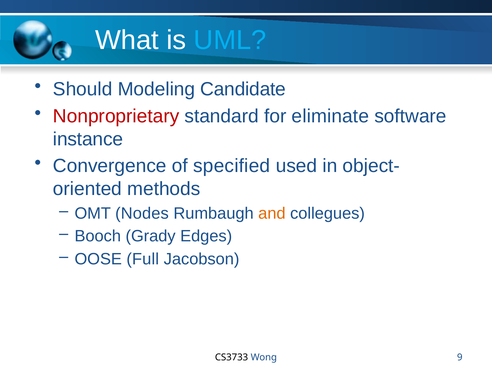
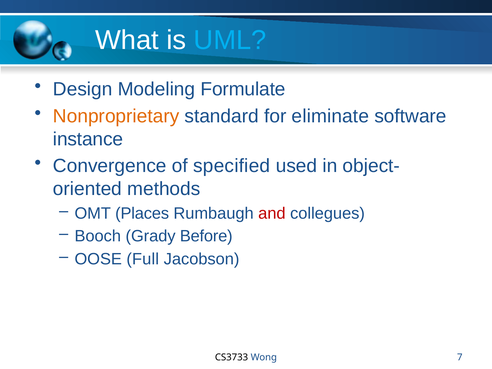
Should: Should -> Design
Candidate: Candidate -> Formulate
Nonproprietary colour: red -> orange
Nodes: Nodes -> Places
and colour: orange -> red
Edges: Edges -> Before
9: 9 -> 7
